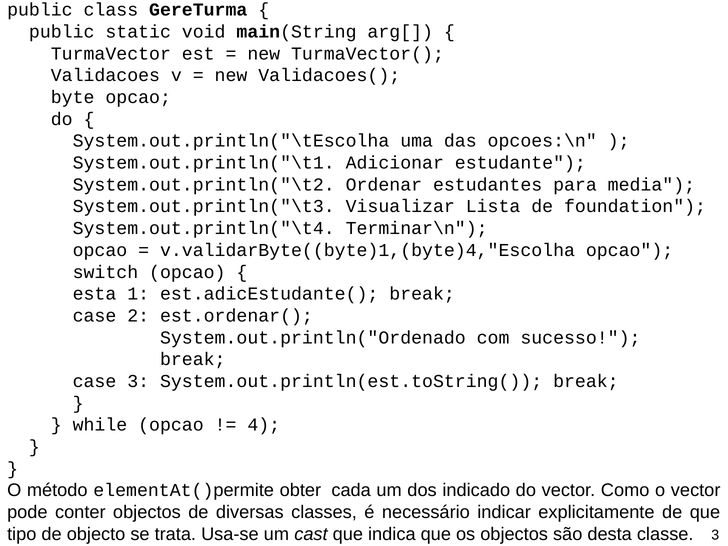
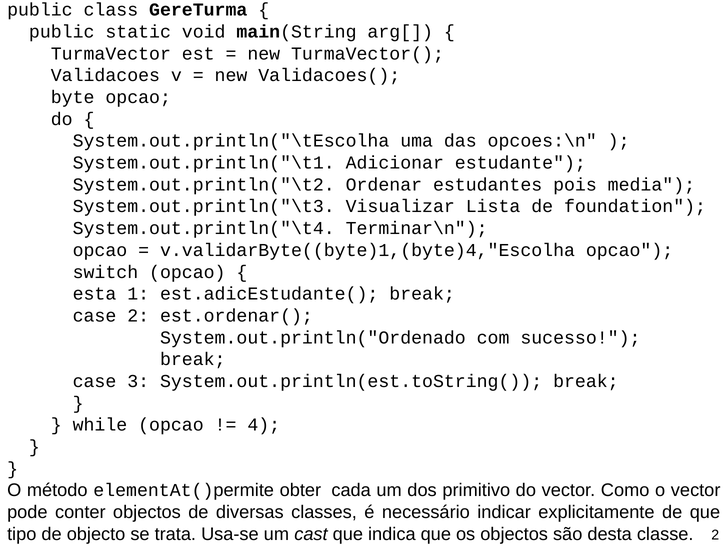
para: para -> pois
indicado: indicado -> primitivo
classe 3: 3 -> 2
